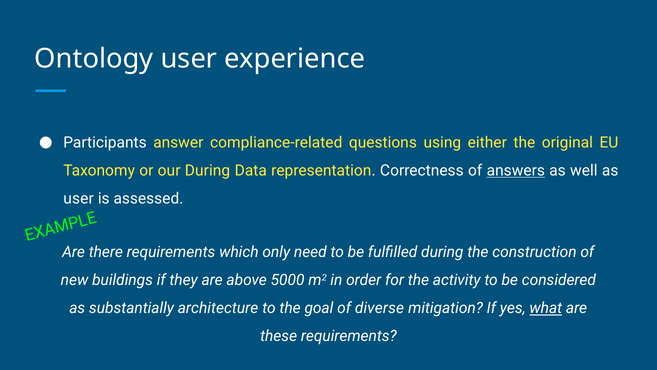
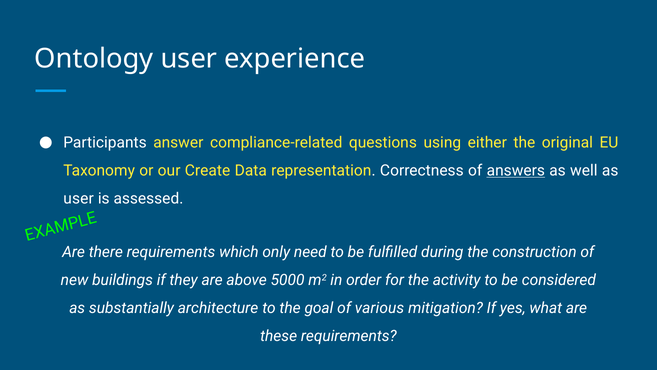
our During: During -> Create
diverse: diverse -> various
what underline: present -> none
